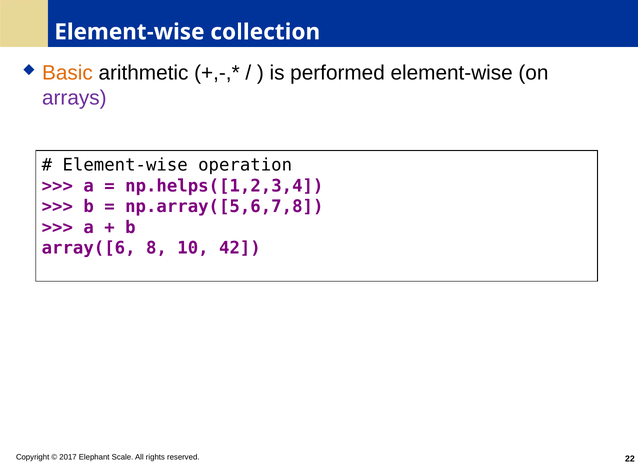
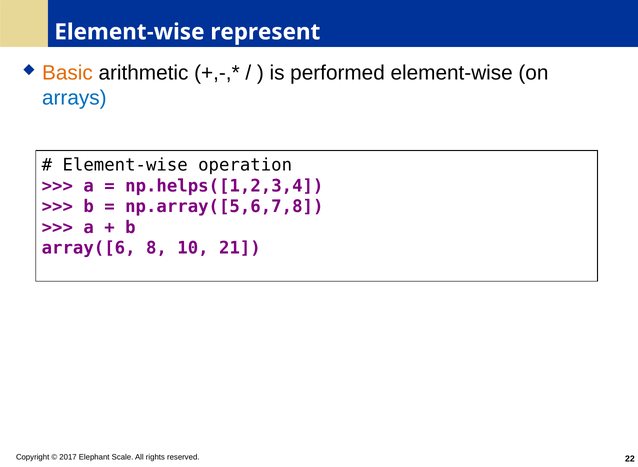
collection: collection -> represent
arrays colour: purple -> blue
42: 42 -> 21
